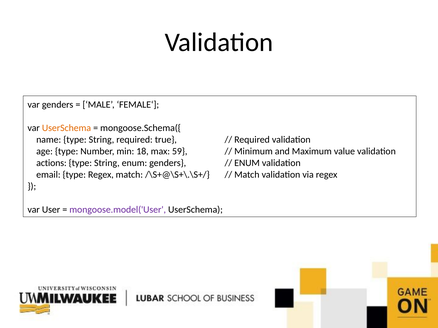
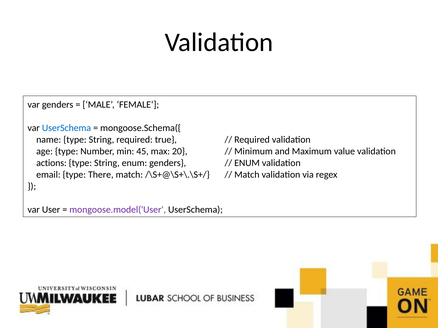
UserSchema at (67, 128) colour: orange -> blue
18: 18 -> 45
59: 59 -> 20
type Regex: Regex -> There
